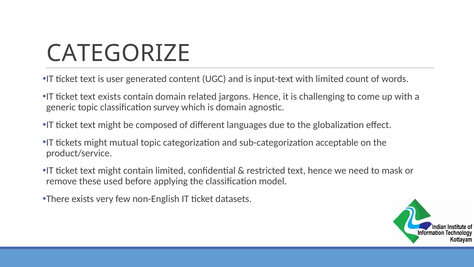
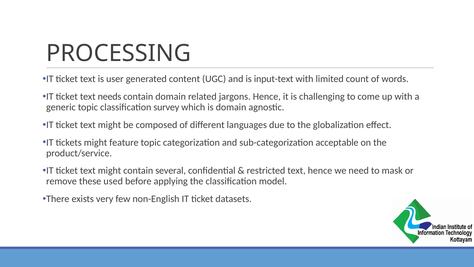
CATEGORIZE: CATEGORIZE -> PROCESSING
text exists: exists -> needs
mutual: mutual -> feature
contain limited: limited -> several
